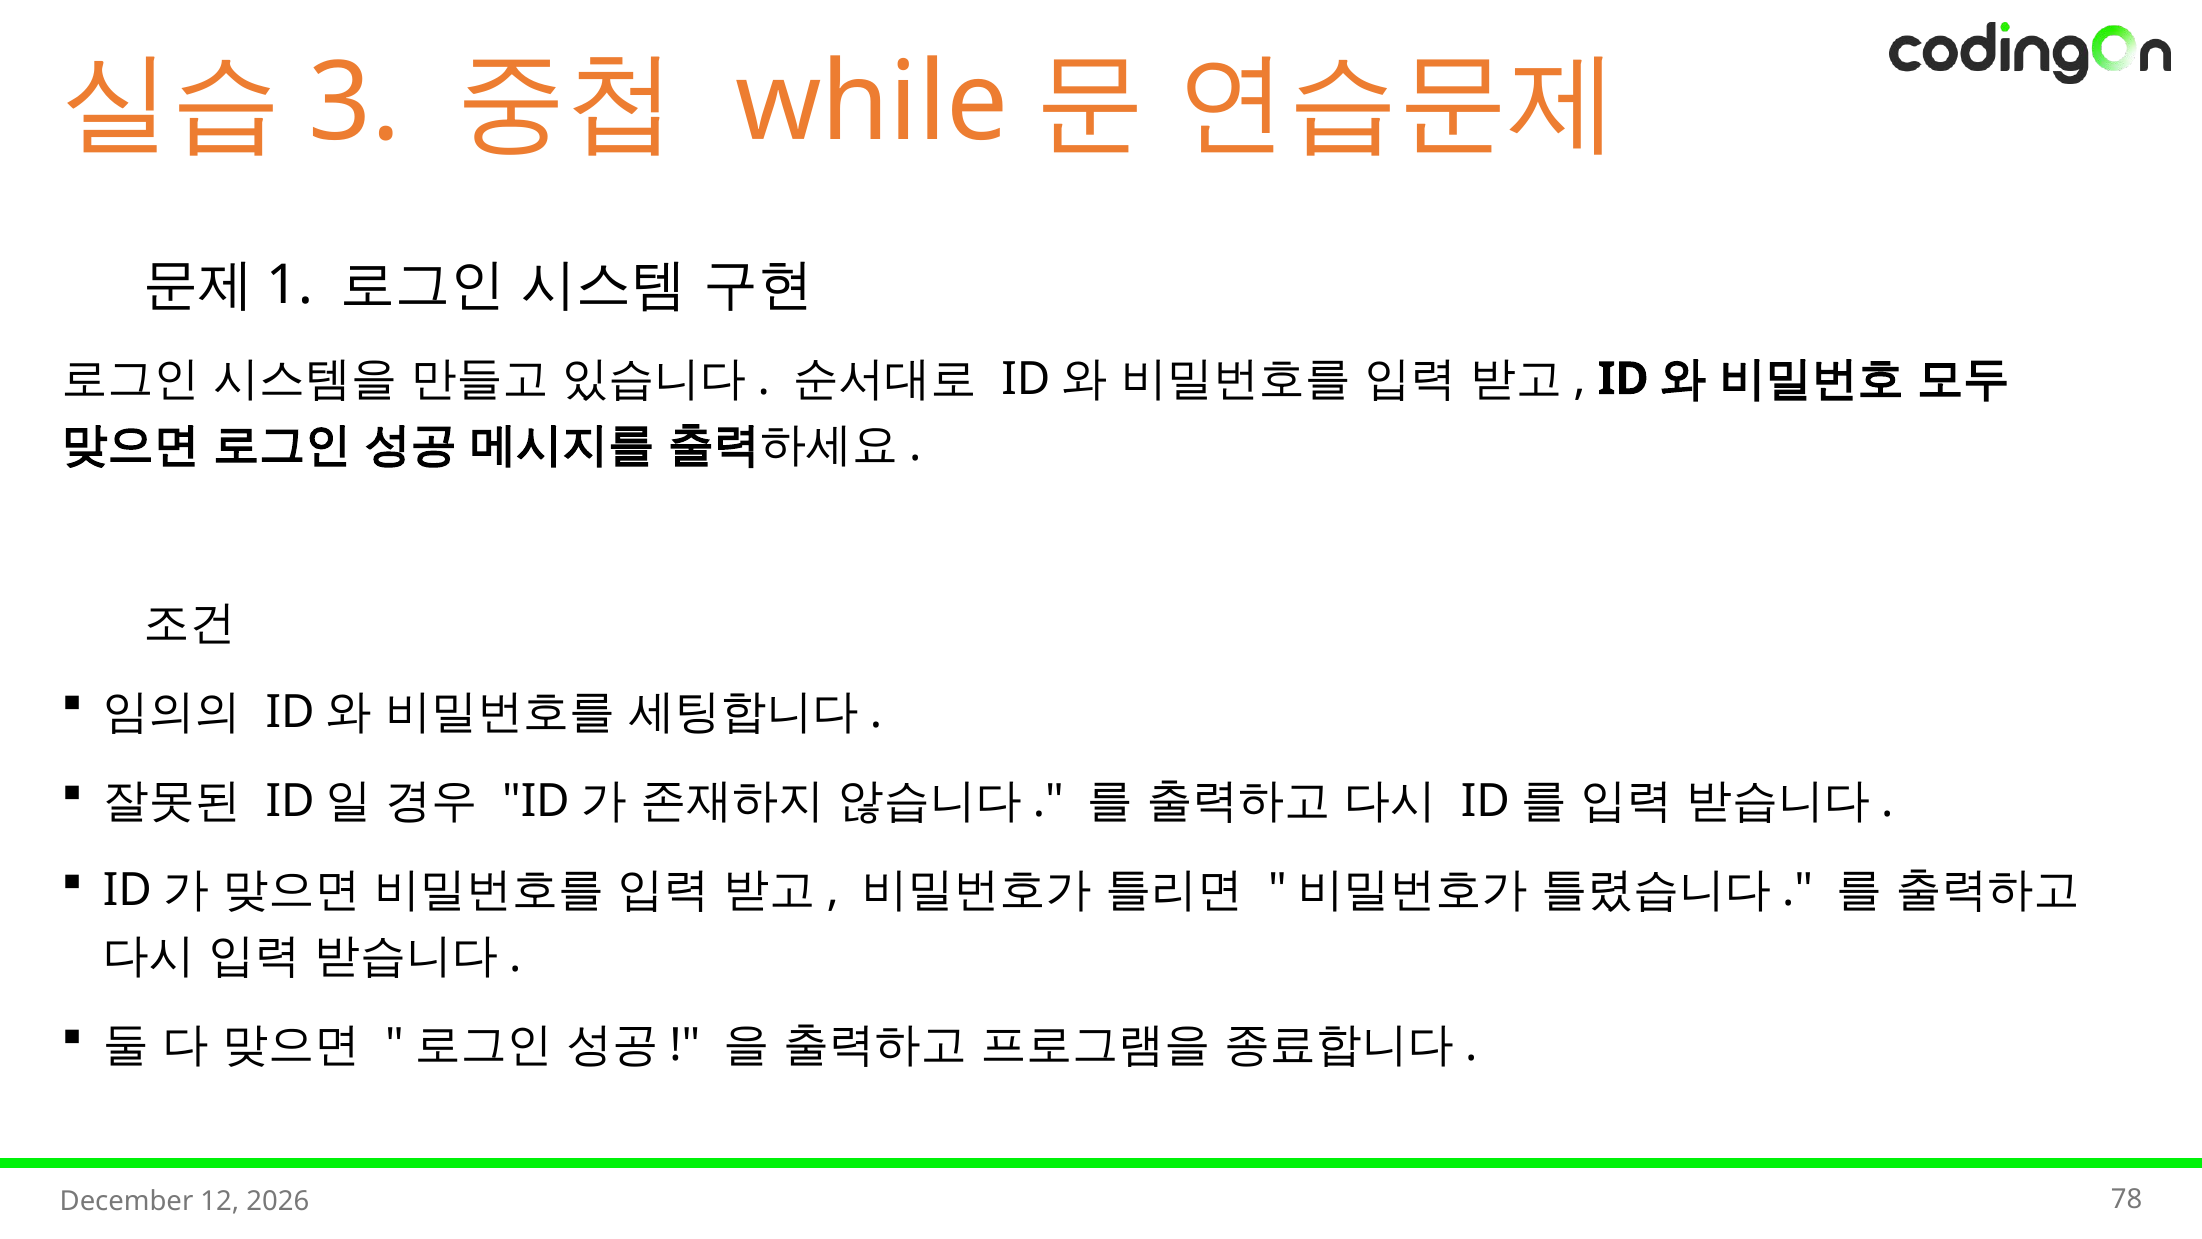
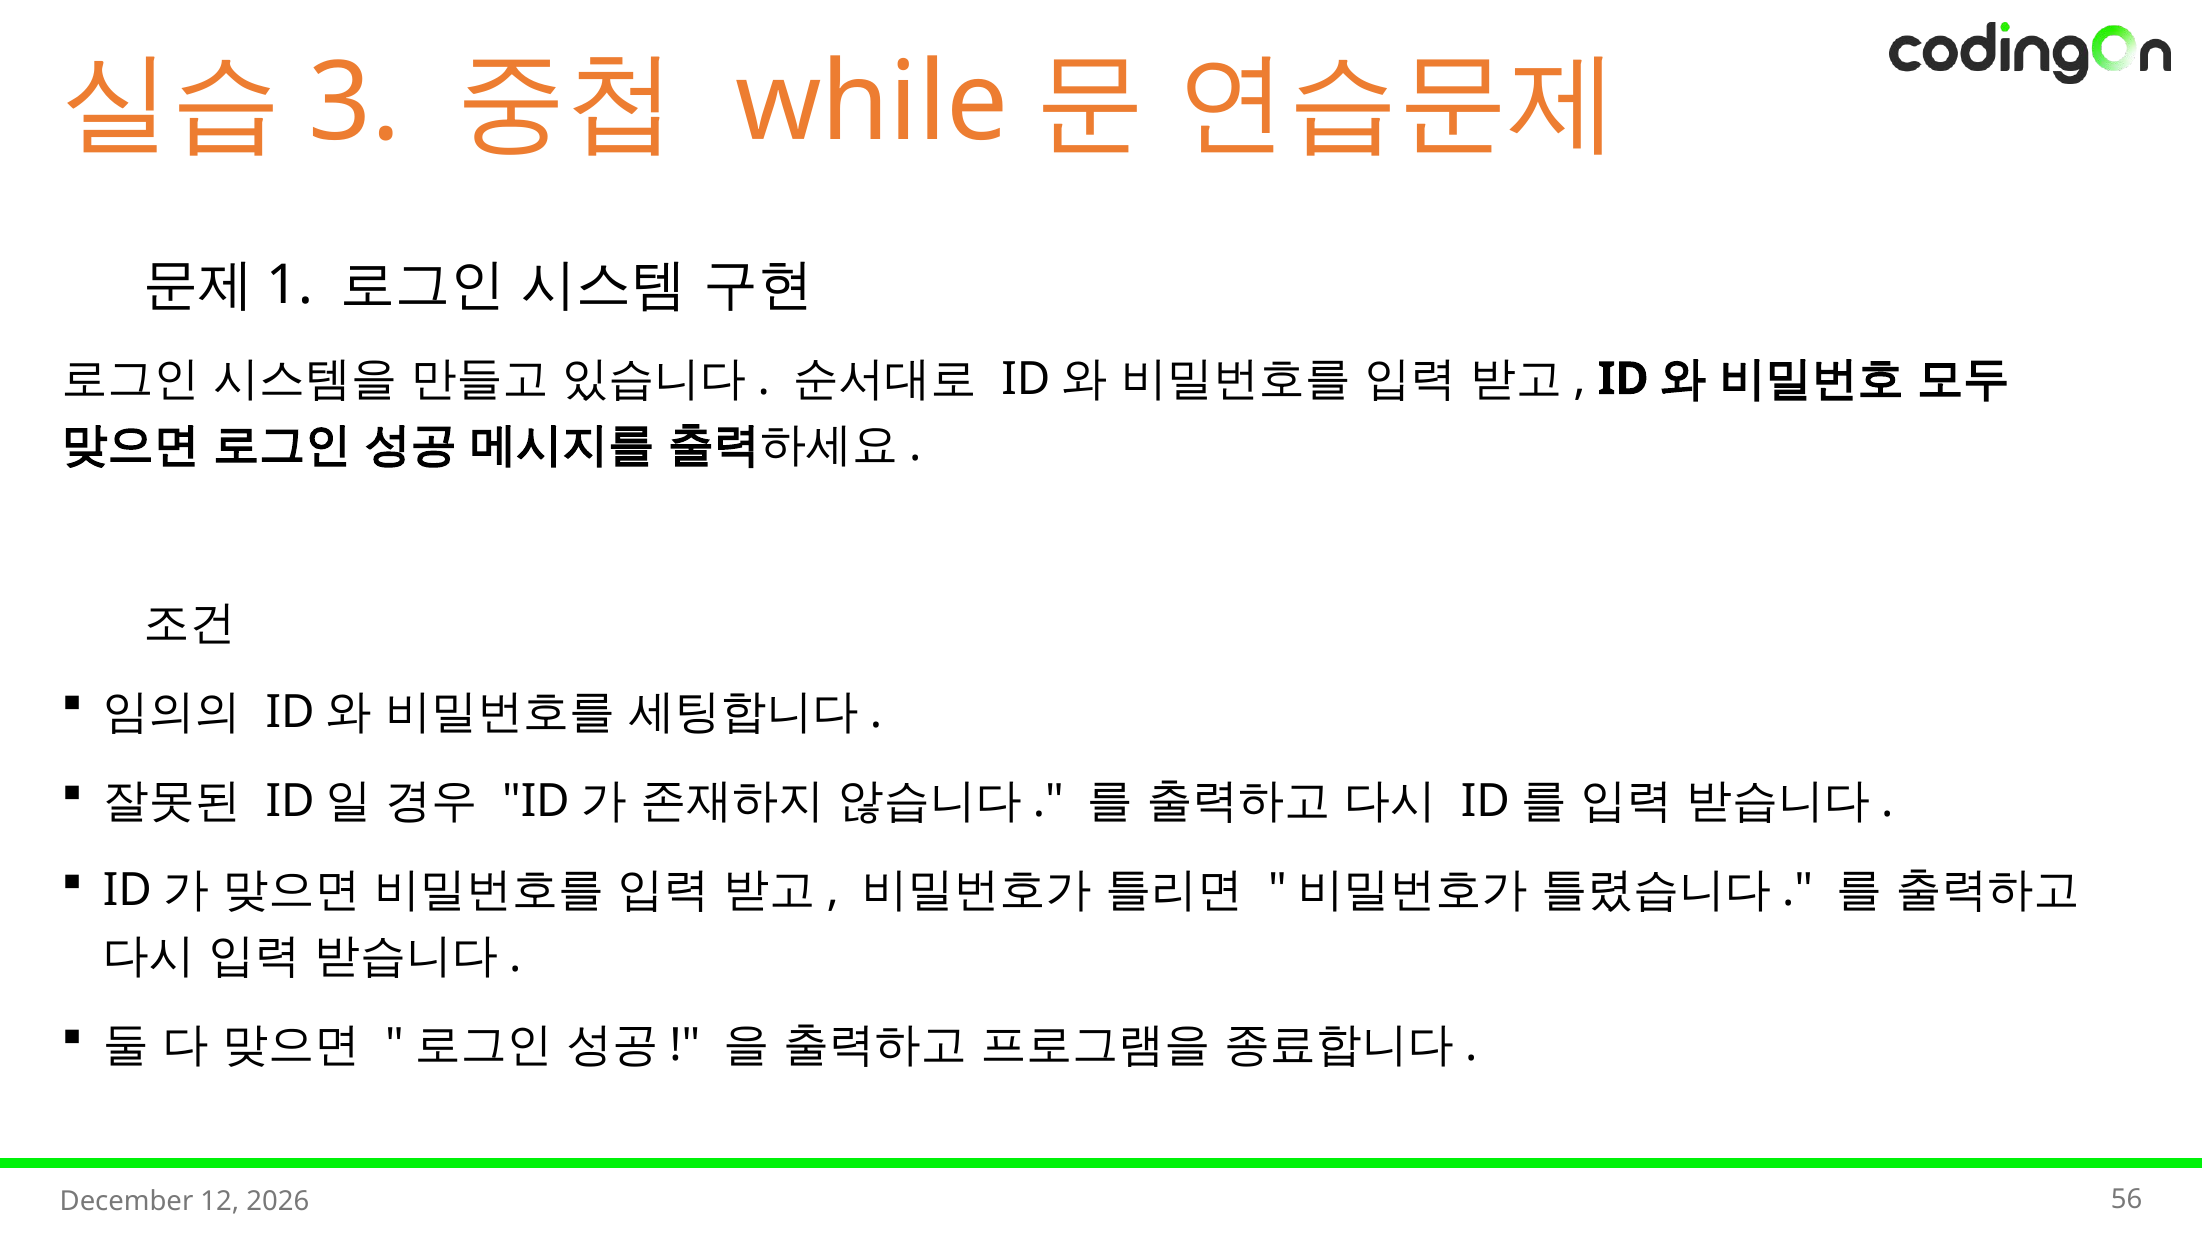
78: 78 -> 56
